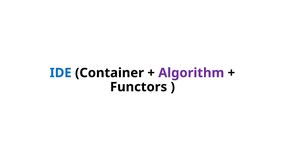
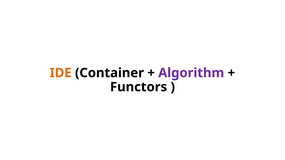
IDE colour: blue -> orange
